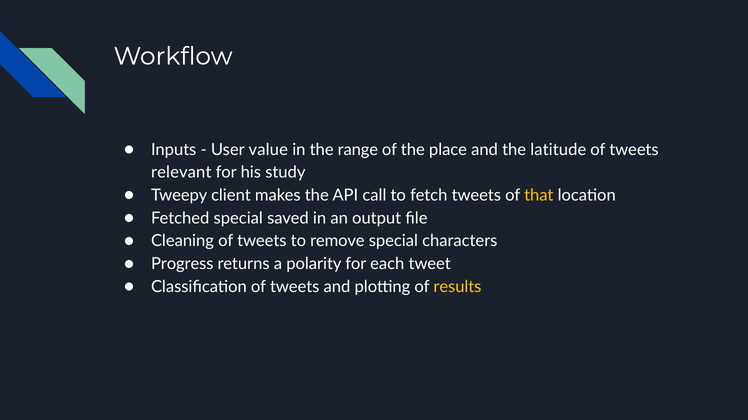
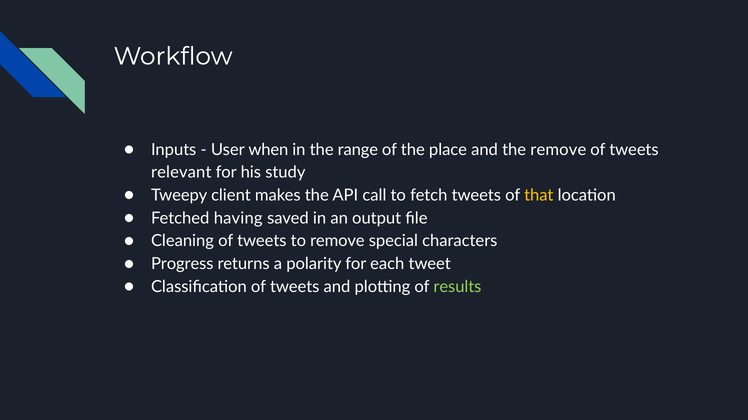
value: value -> when
the latitude: latitude -> remove
Fetched special: special -> having
results colour: yellow -> light green
